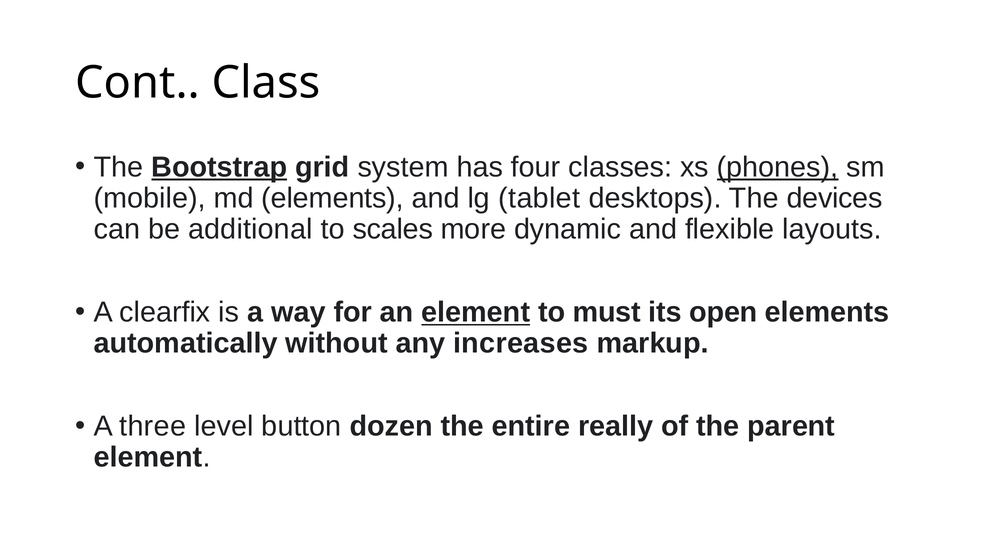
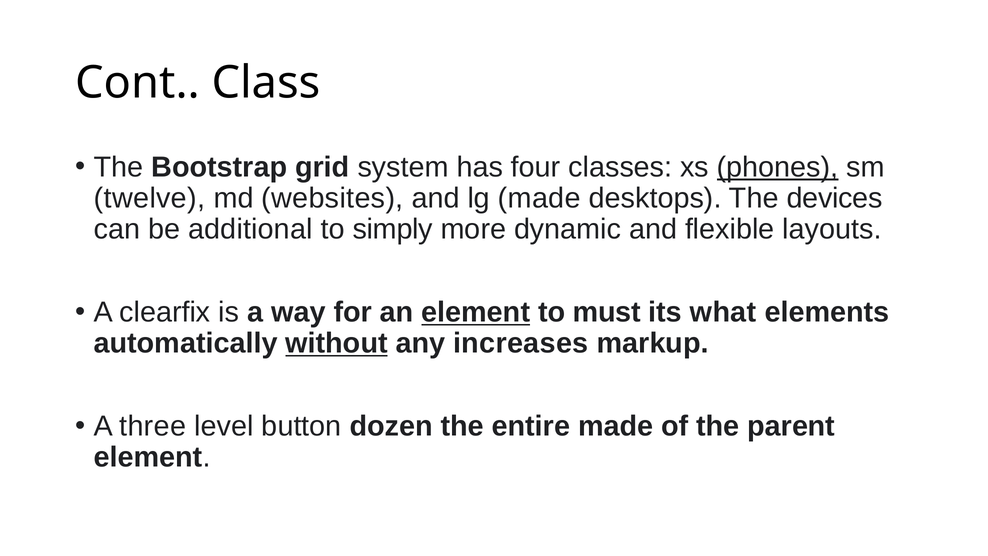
Bootstrap underline: present -> none
mobile: mobile -> twelve
md elements: elements -> websites
lg tablet: tablet -> made
scales: scales -> simply
open: open -> what
without underline: none -> present
entire really: really -> made
